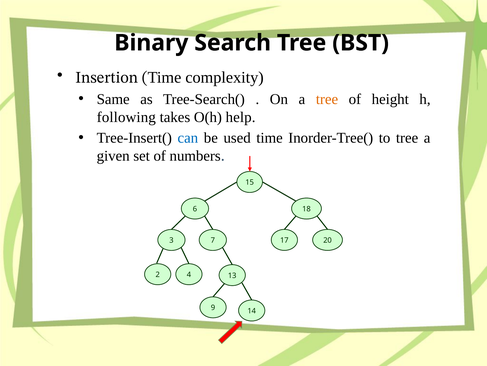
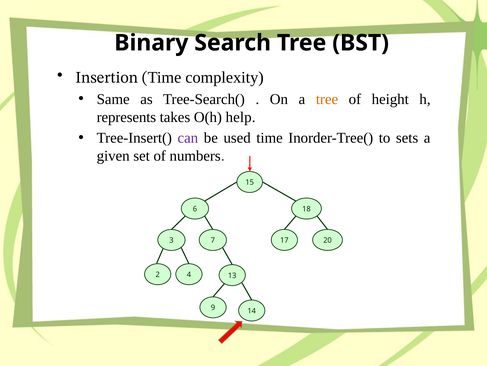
following: following -> represents
can colour: blue -> purple
to tree: tree -> sets
